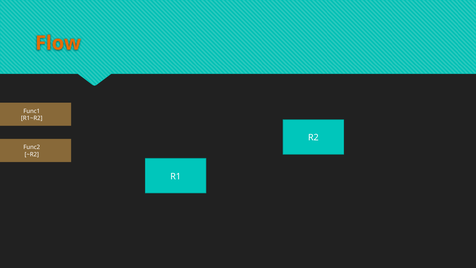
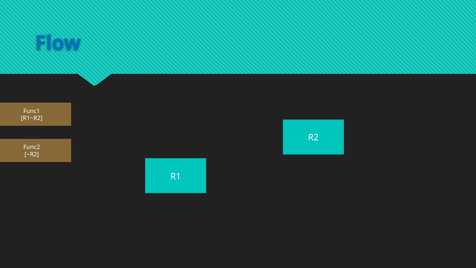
Flow colour: orange -> blue
